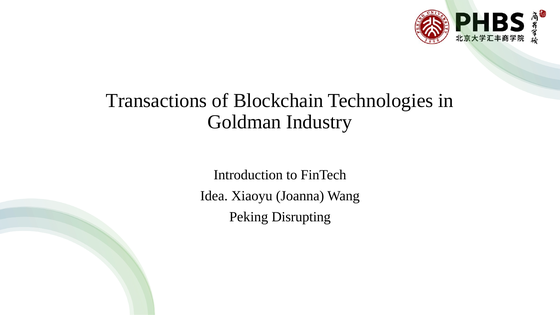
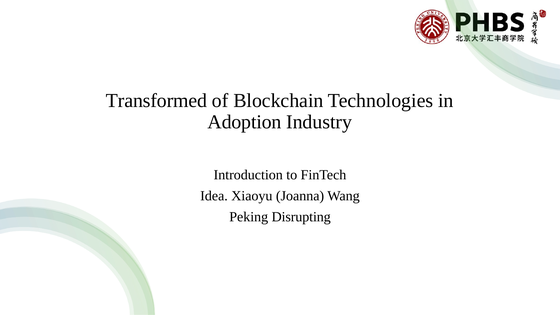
Transactions: Transactions -> Transformed
Goldman: Goldman -> Adoption
